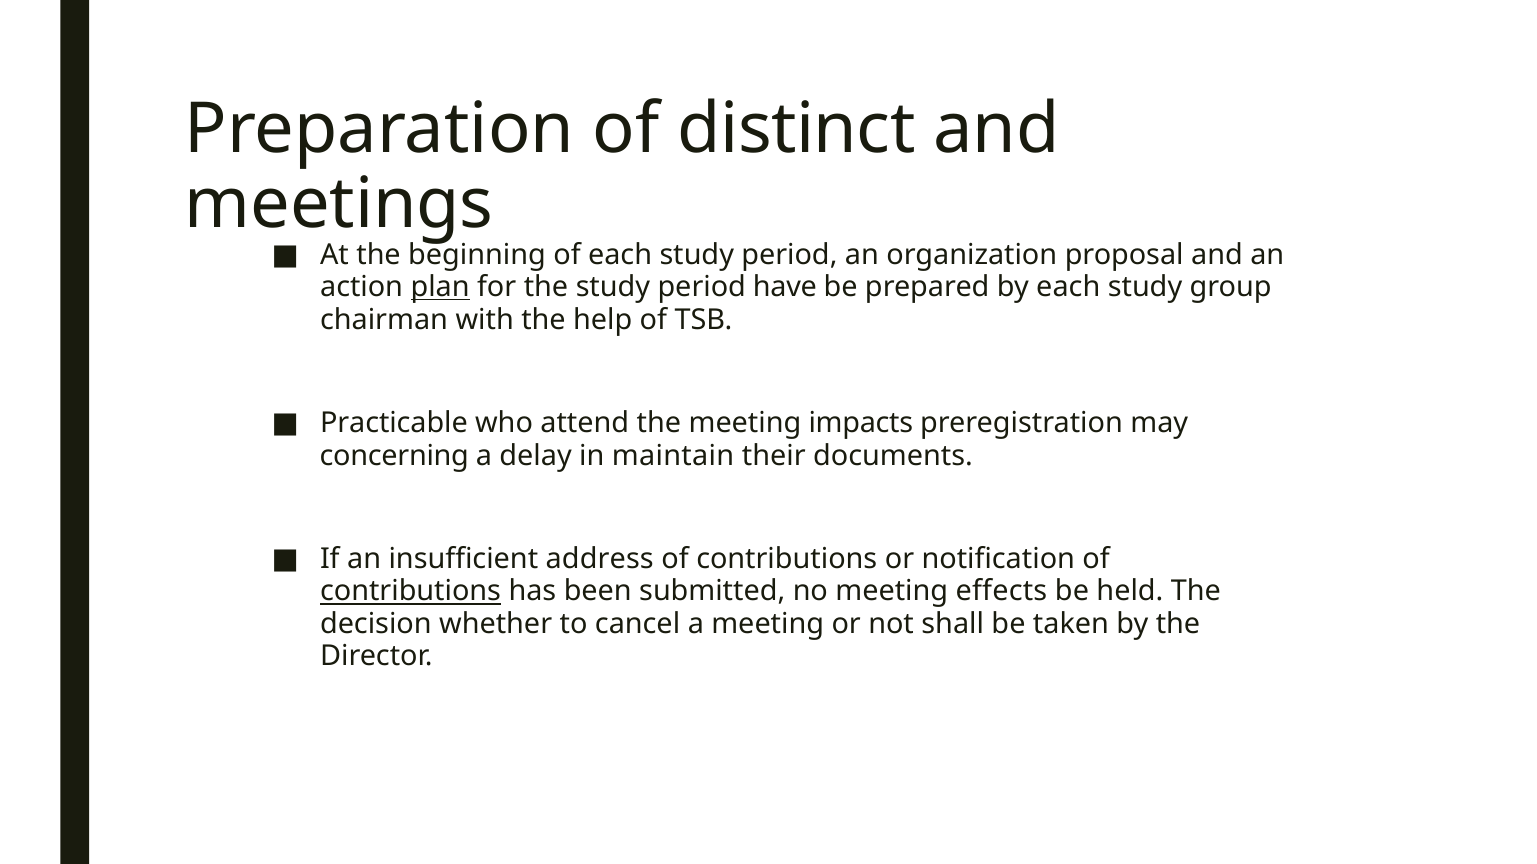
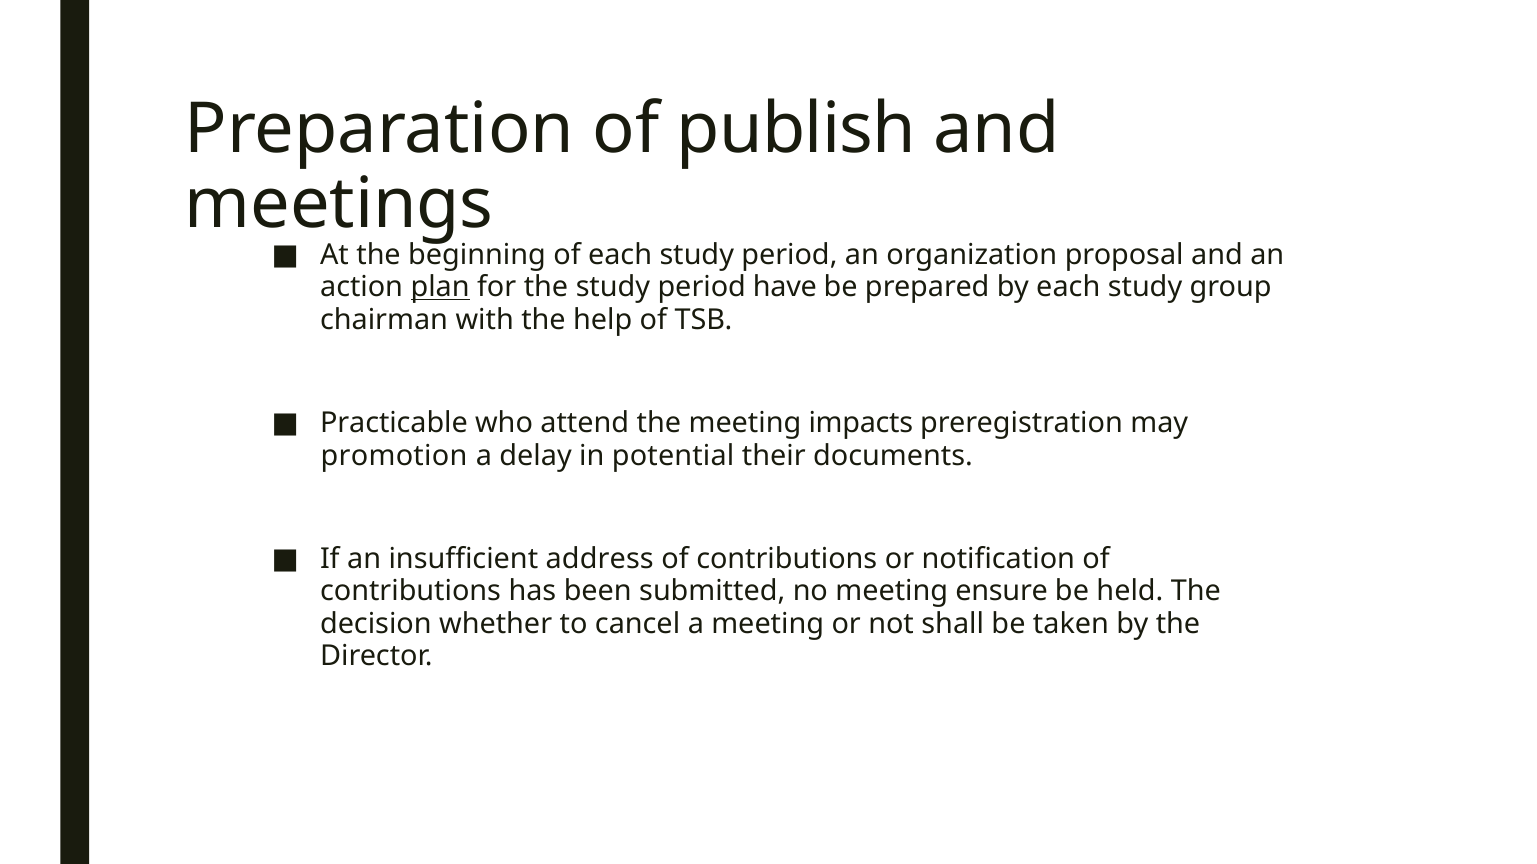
distinct: distinct -> publish
concerning: concerning -> promotion
maintain: maintain -> potential
contributions at (411, 592) underline: present -> none
effects: effects -> ensure
